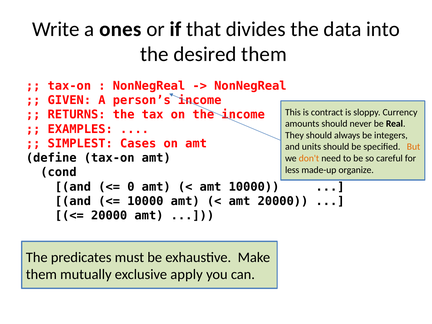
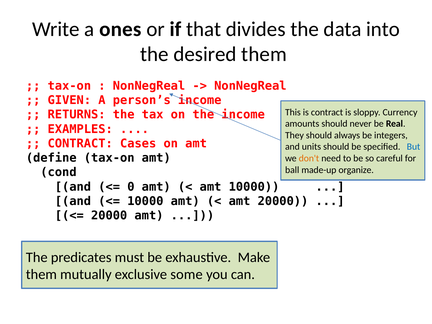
SIMPLEST at (80, 144): SIMPLEST -> CONTRACT
But colour: orange -> blue
less: less -> ball
apply: apply -> some
